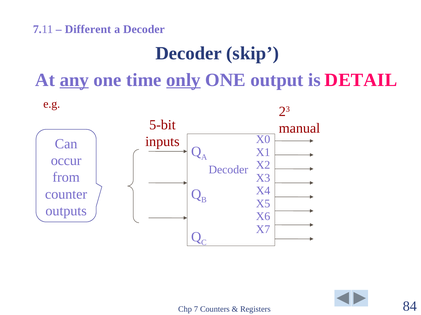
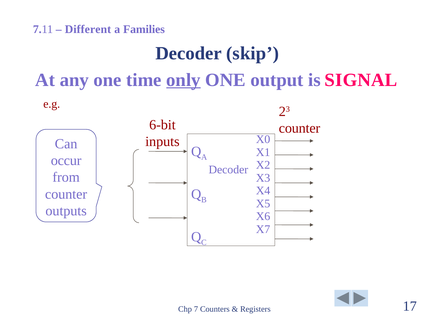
a Decoder: Decoder -> Families
any underline: present -> none
DETAIL: DETAIL -> SIGNAL
5-bit: 5-bit -> 6-bit
manual at (299, 129): manual -> counter
84: 84 -> 17
